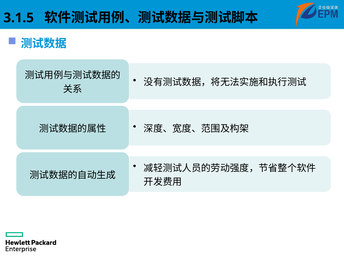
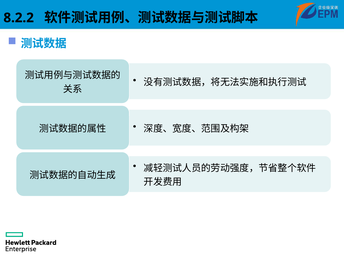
3.1.5: 3.1.5 -> 8.2.2
